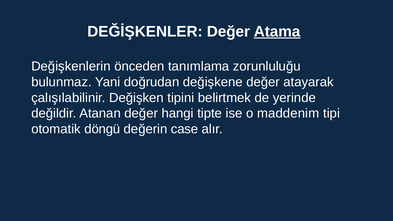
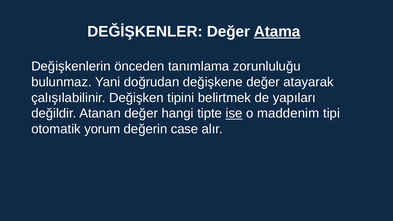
yerinde: yerinde -> yapıları
ise underline: none -> present
döngü: döngü -> yorum
